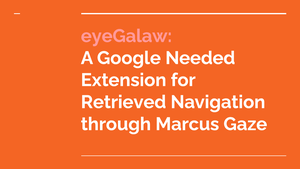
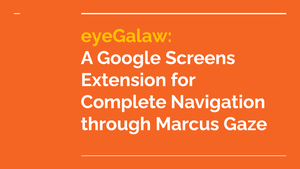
eyeGalaw colour: pink -> yellow
Needed: Needed -> Screens
Retrieved: Retrieved -> Complete
